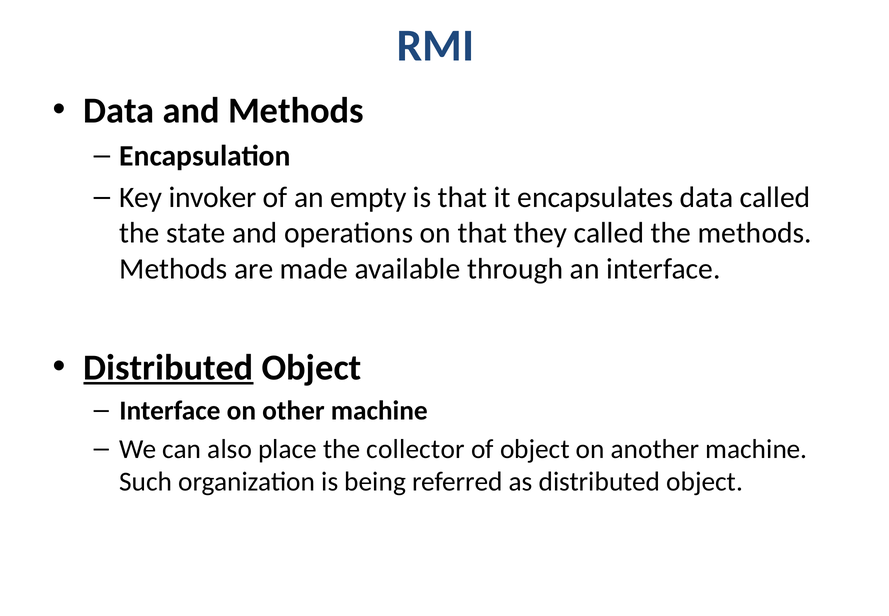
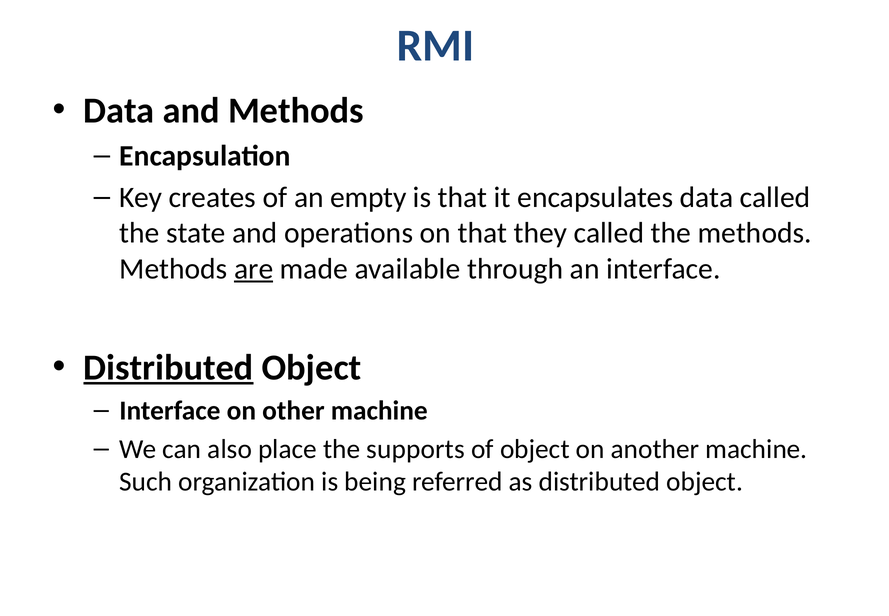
invoker: invoker -> creates
are underline: none -> present
collector: collector -> supports
